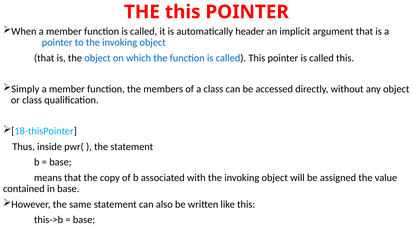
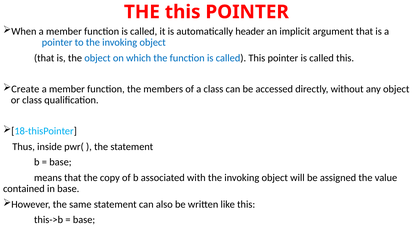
Simply: Simply -> Create
